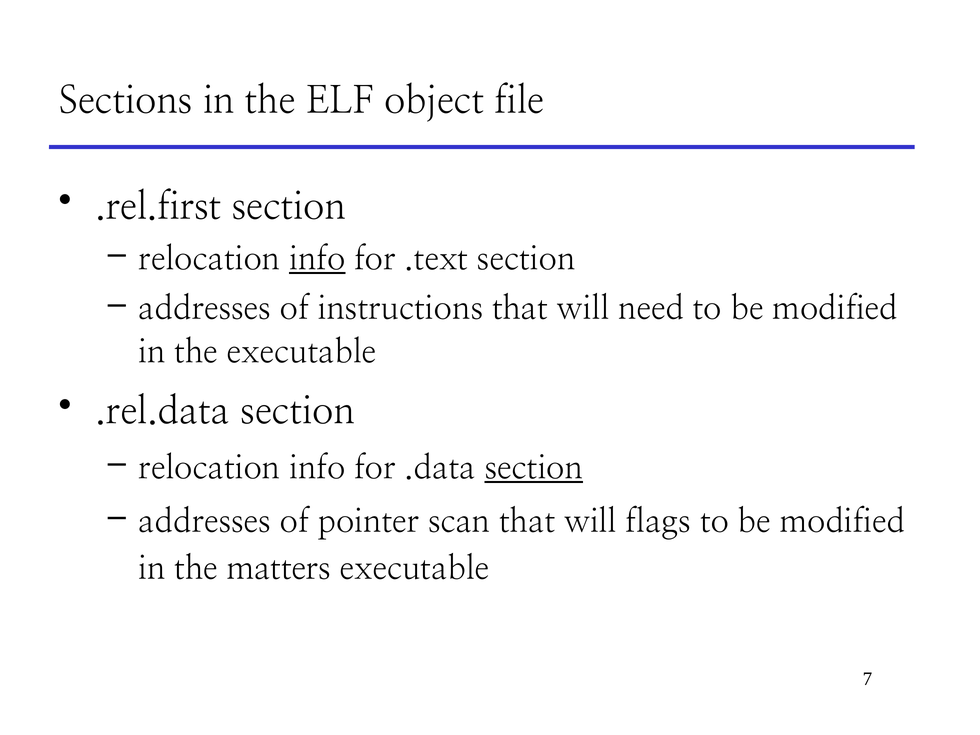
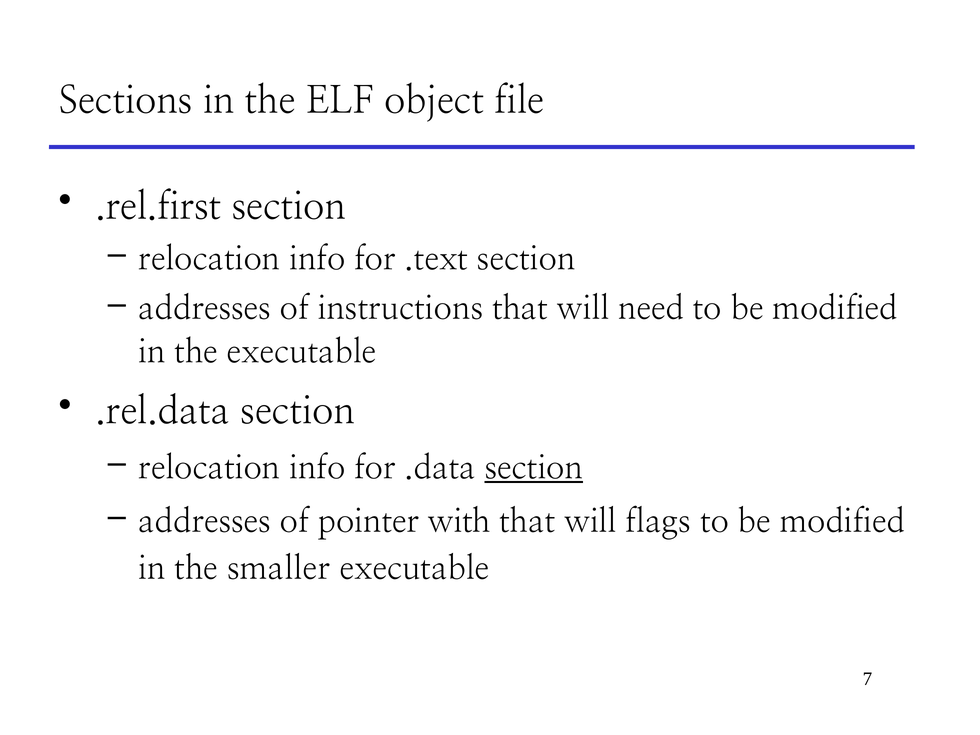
info at (317, 259) underline: present -> none
scan: scan -> with
matters: matters -> smaller
